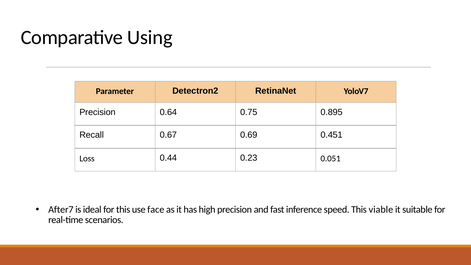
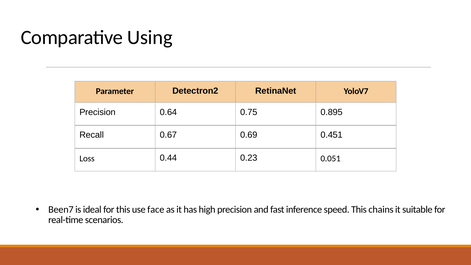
After7: After7 -> Been7
viable: viable -> chains
